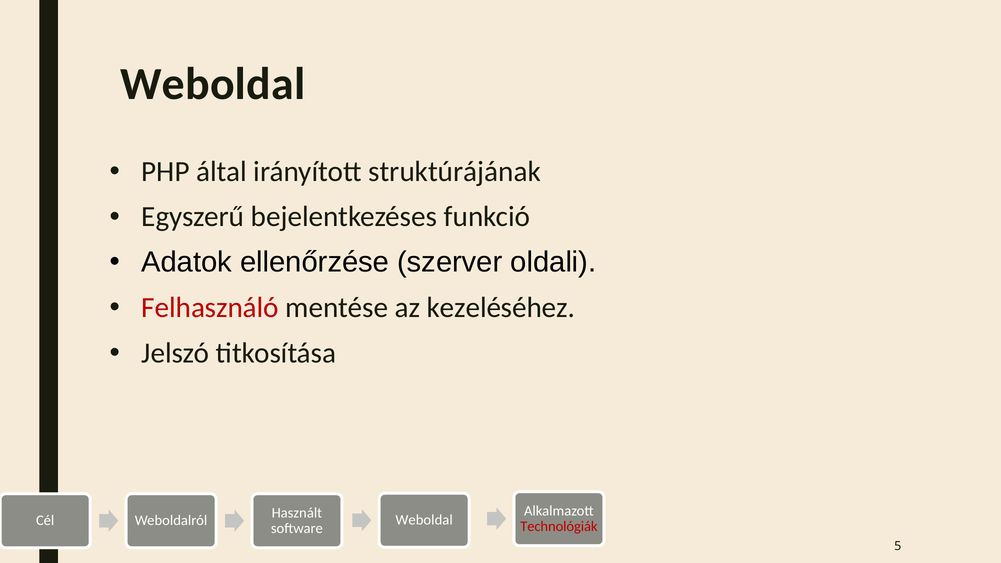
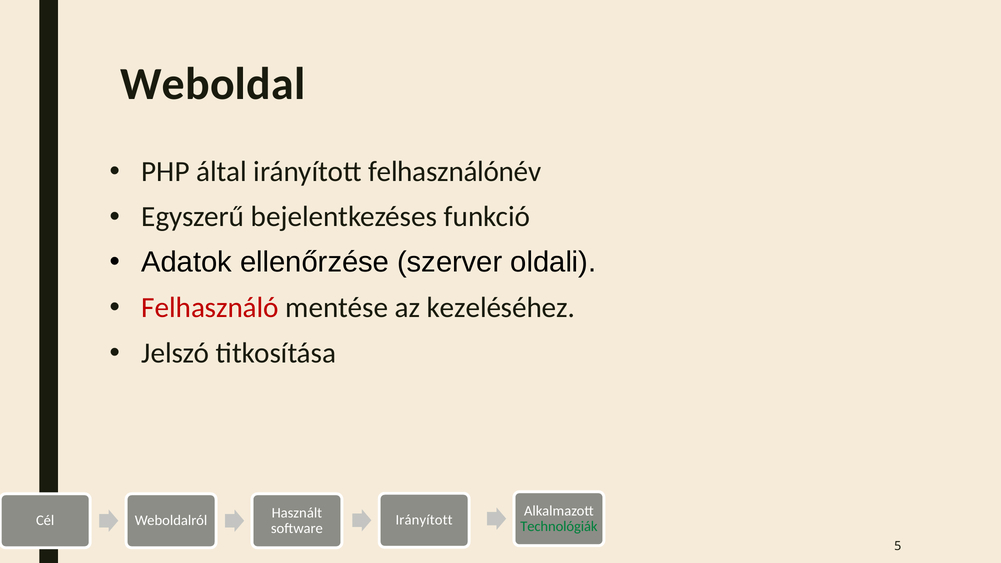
struktúrájának: struktúrájának -> felhasználónév
Weboldal at (424, 520): Weboldal -> Irányított
Technológiák colour: red -> green
